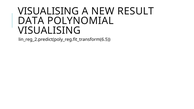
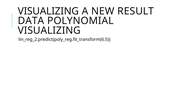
VISUALISING at (48, 11): VISUALISING -> VISUALIZING
VISUALISING at (49, 31): VISUALISING -> VISUALIZING
